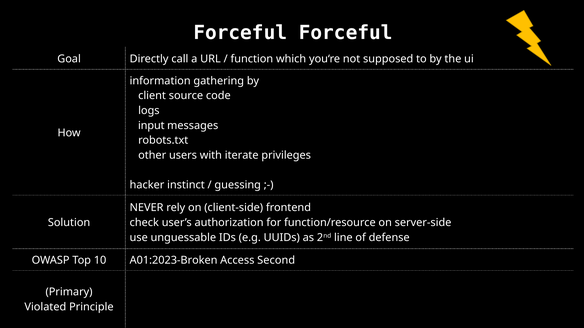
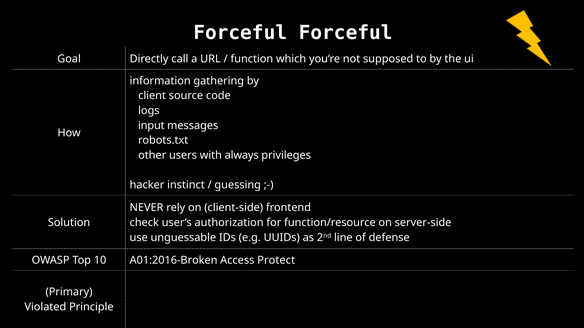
iterate: iterate -> always
A01:2023-Broken: A01:2023-Broken -> A01:2016-Broken
Second: Second -> Protect
